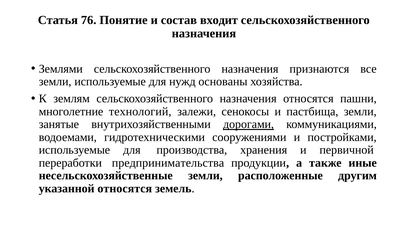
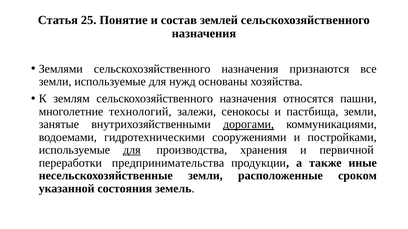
76: 76 -> 25
входит: входит -> землей
для at (132, 150) underline: none -> present
другим: другим -> сроком
указанной относятся: относятся -> состояния
